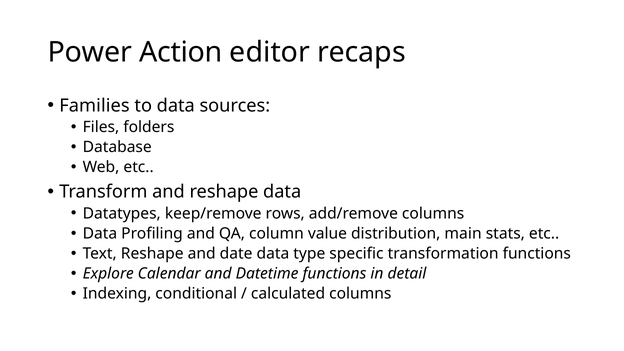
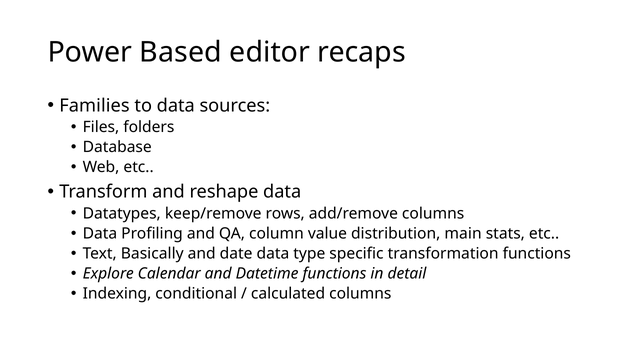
Action: Action -> Based
Text Reshape: Reshape -> Basically
